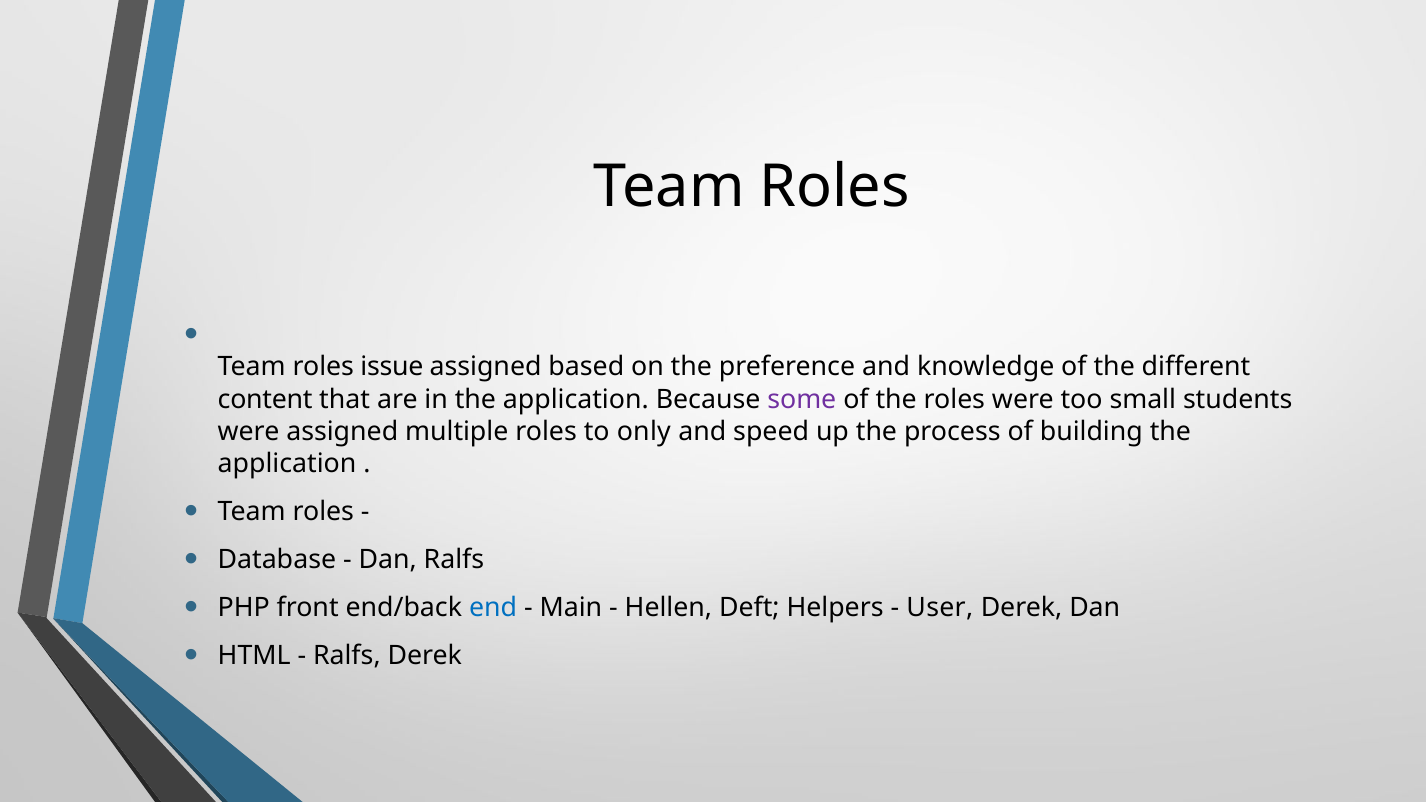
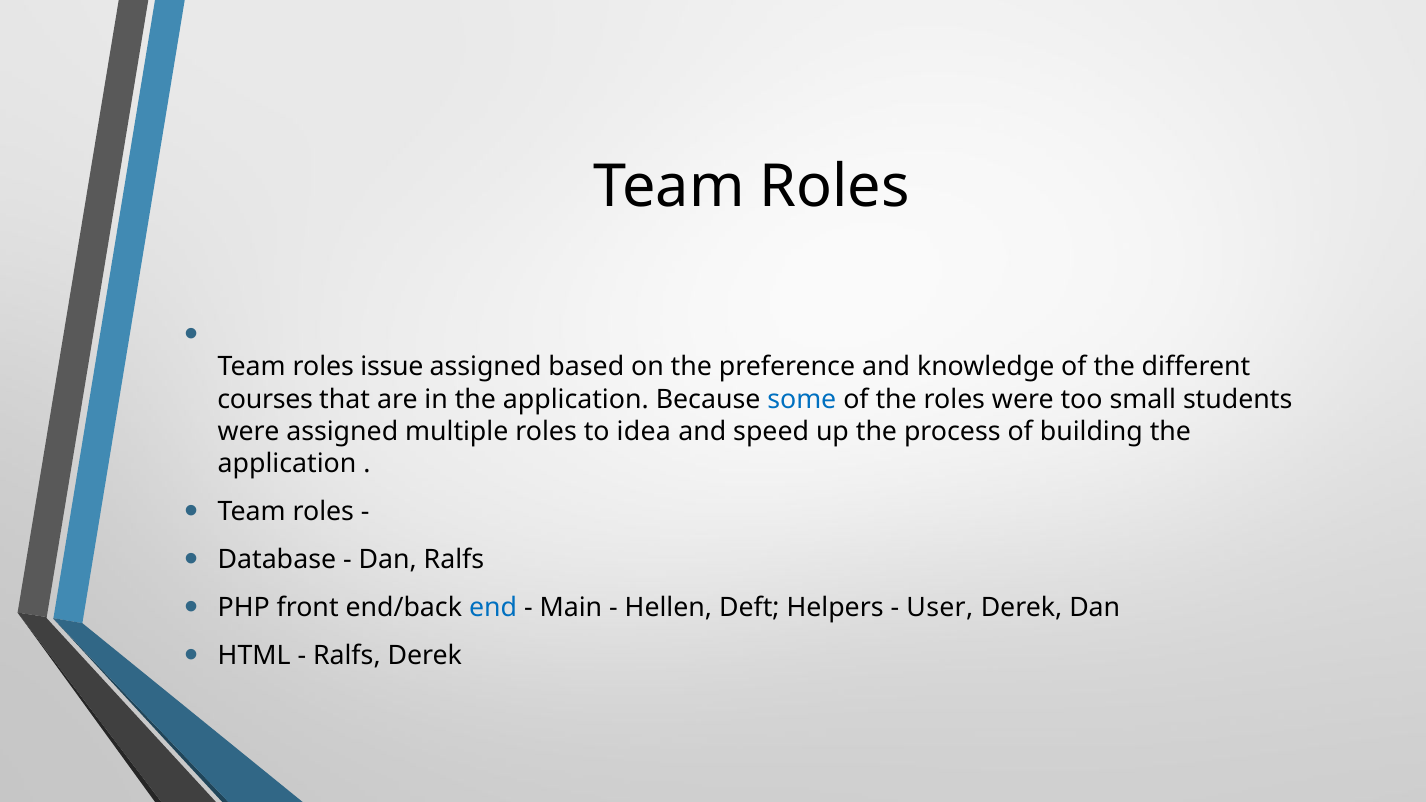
content: content -> courses
some colour: purple -> blue
only: only -> idea
